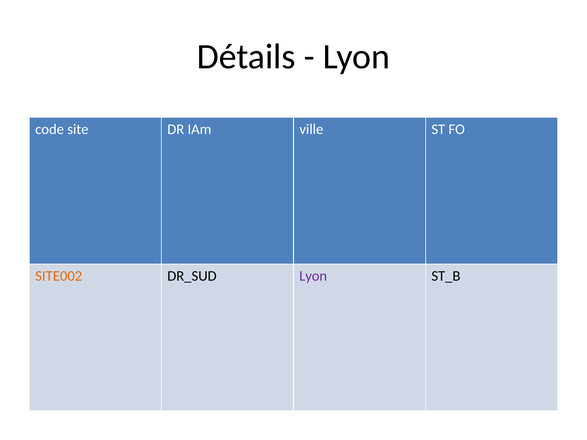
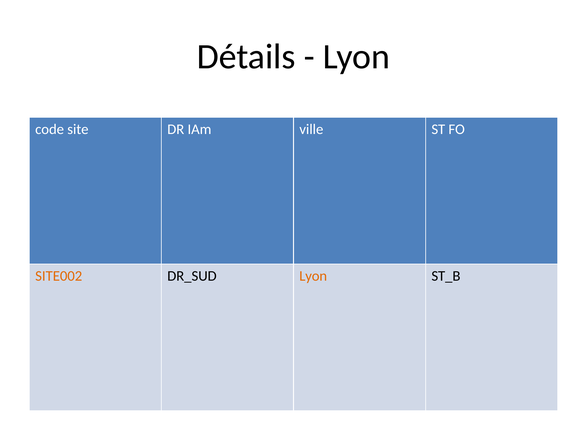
Lyon at (313, 276) colour: purple -> orange
